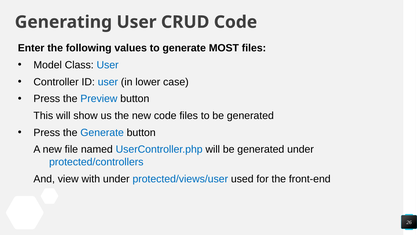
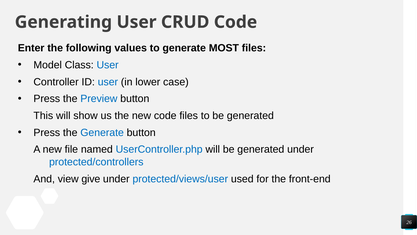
with: with -> give
